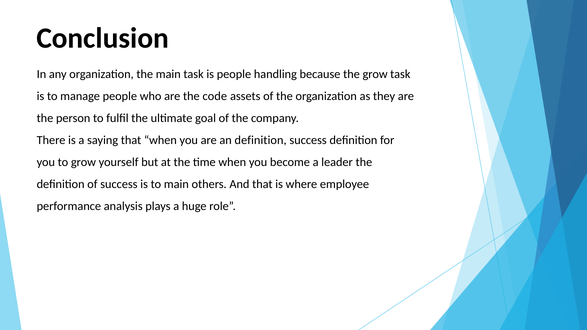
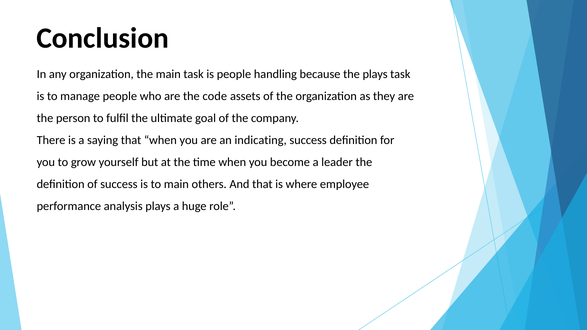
the grow: grow -> plays
an definition: definition -> indicating
